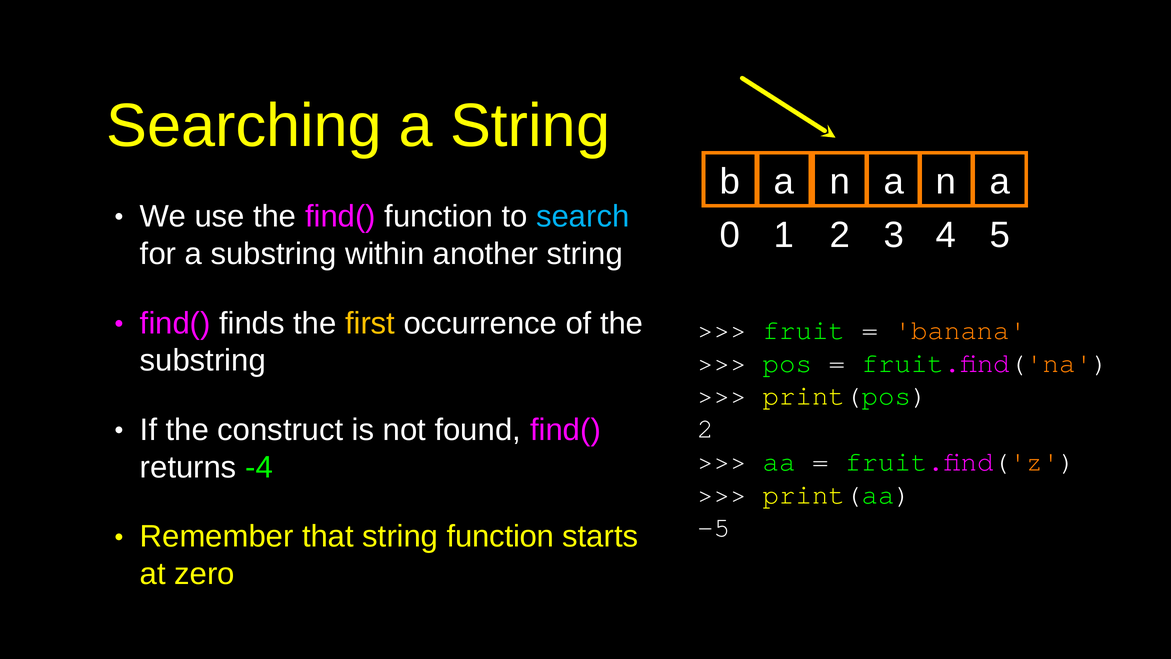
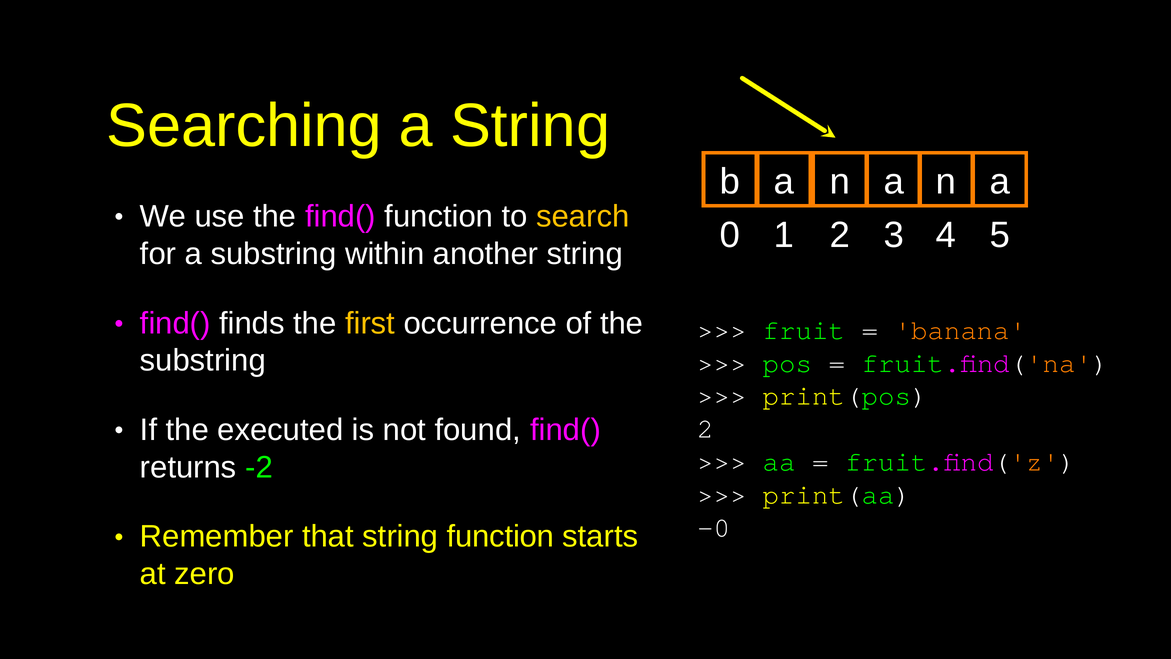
search colour: light blue -> yellow
construct: construct -> executed
-4: -4 -> -2
-5: -5 -> -0
